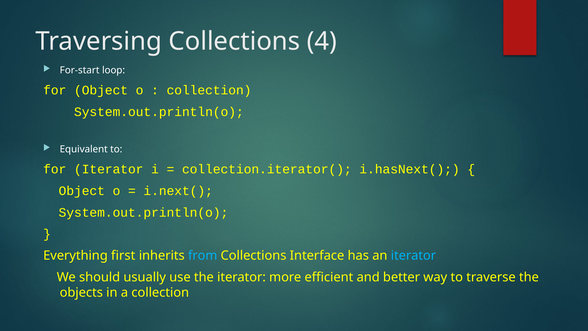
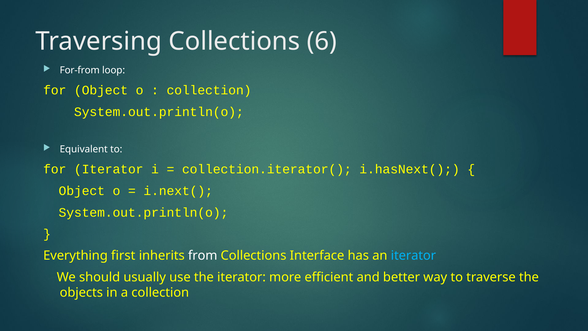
4: 4 -> 6
For-start: For-start -> For-from
from colour: light blue -> white
